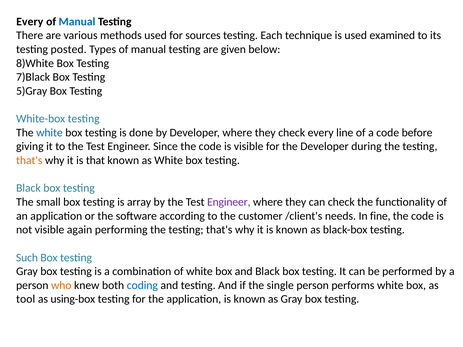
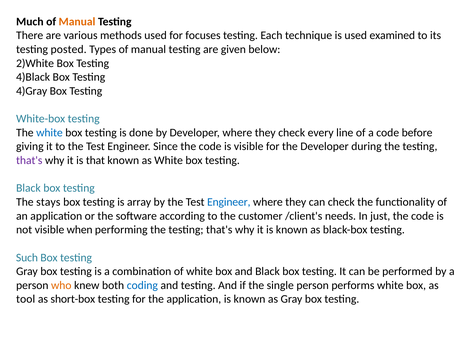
Every at (30, 22): Every -> Much
Manual at (77, 22) colour: blue -> orange
sources: sources -> focuses
8)White: 8)White -> 2)White
7)Black: 7)Black -> 4)Black
5)Gray: 5)Gray -> 4)Gray
that's at (29, 160) colour: orange -> purple
small: small -> stays
Engineer at (229, 202) colour: purple -> blue
fine: fine -> just
again: again -> when
using-box: using-box -> short-box
